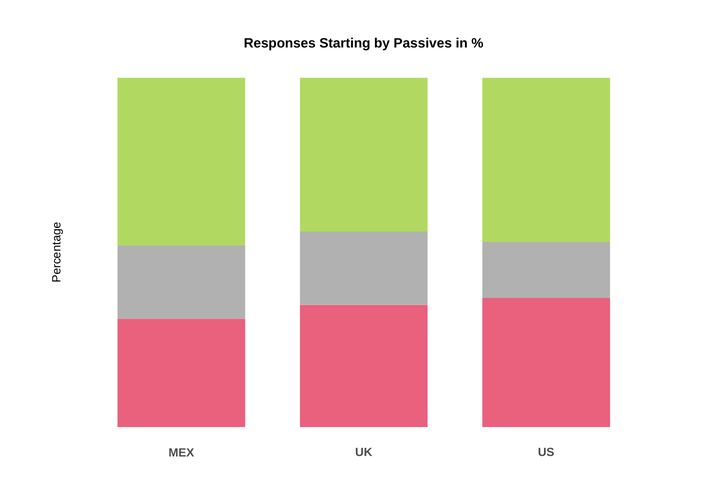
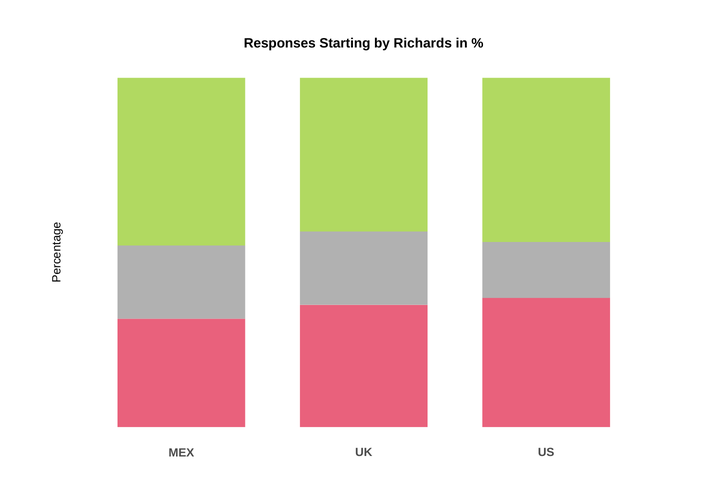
Passives: Passives -> Richards
